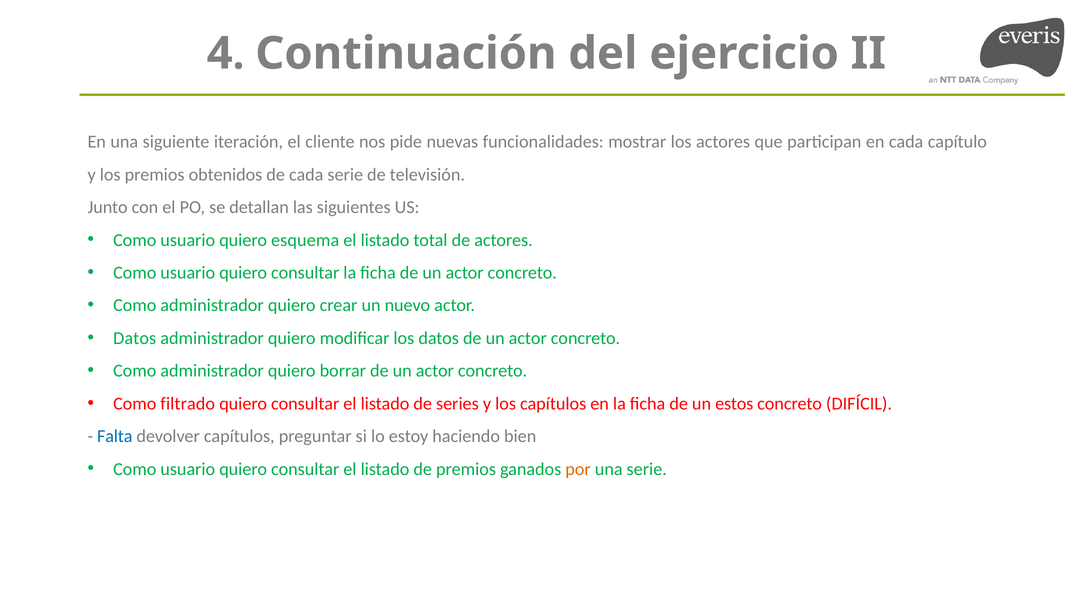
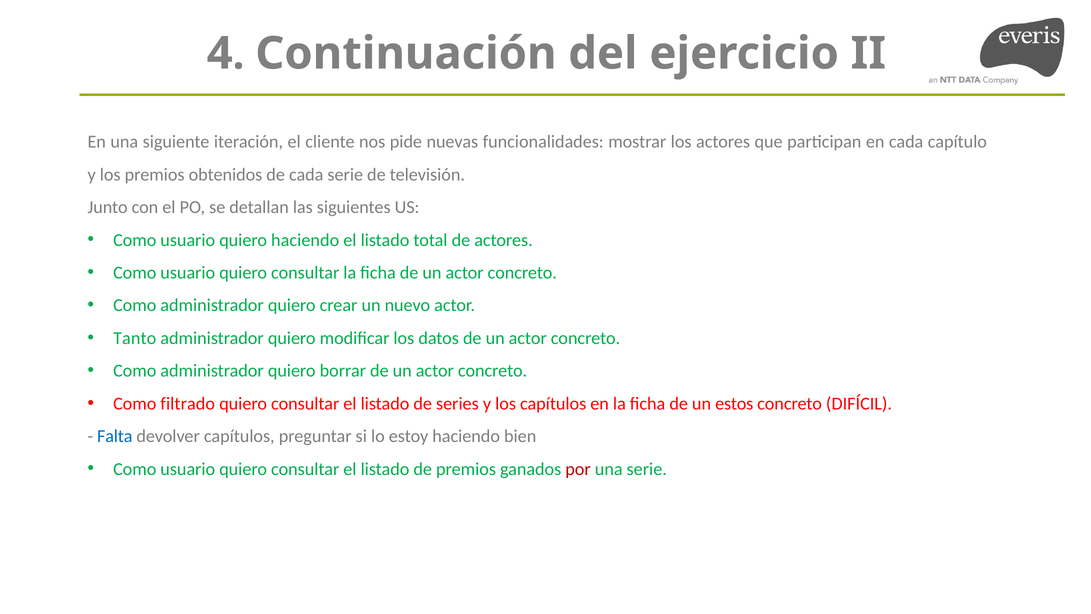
quiero esquema: esquema -> haciendo
Datos at (135, 338): Datos -> Tanto
por colour: orange -> red
